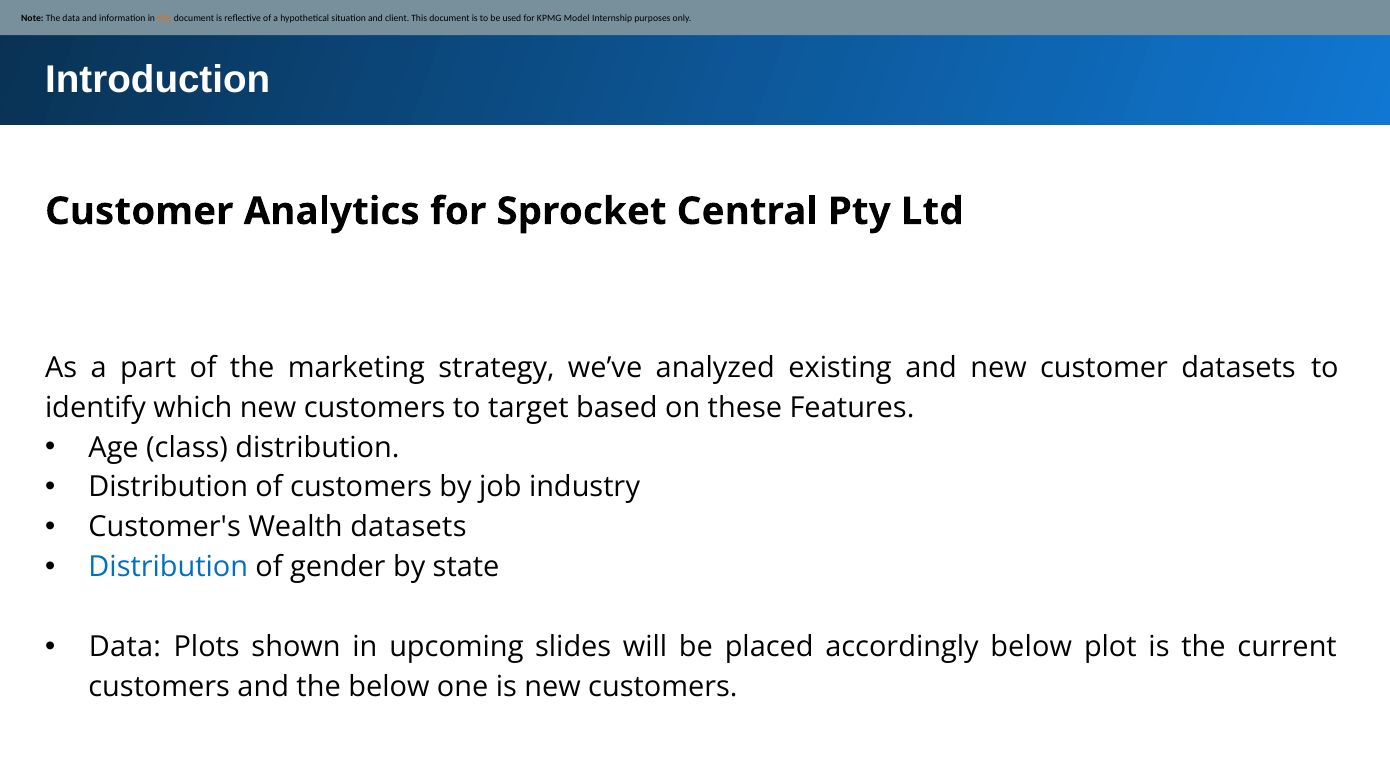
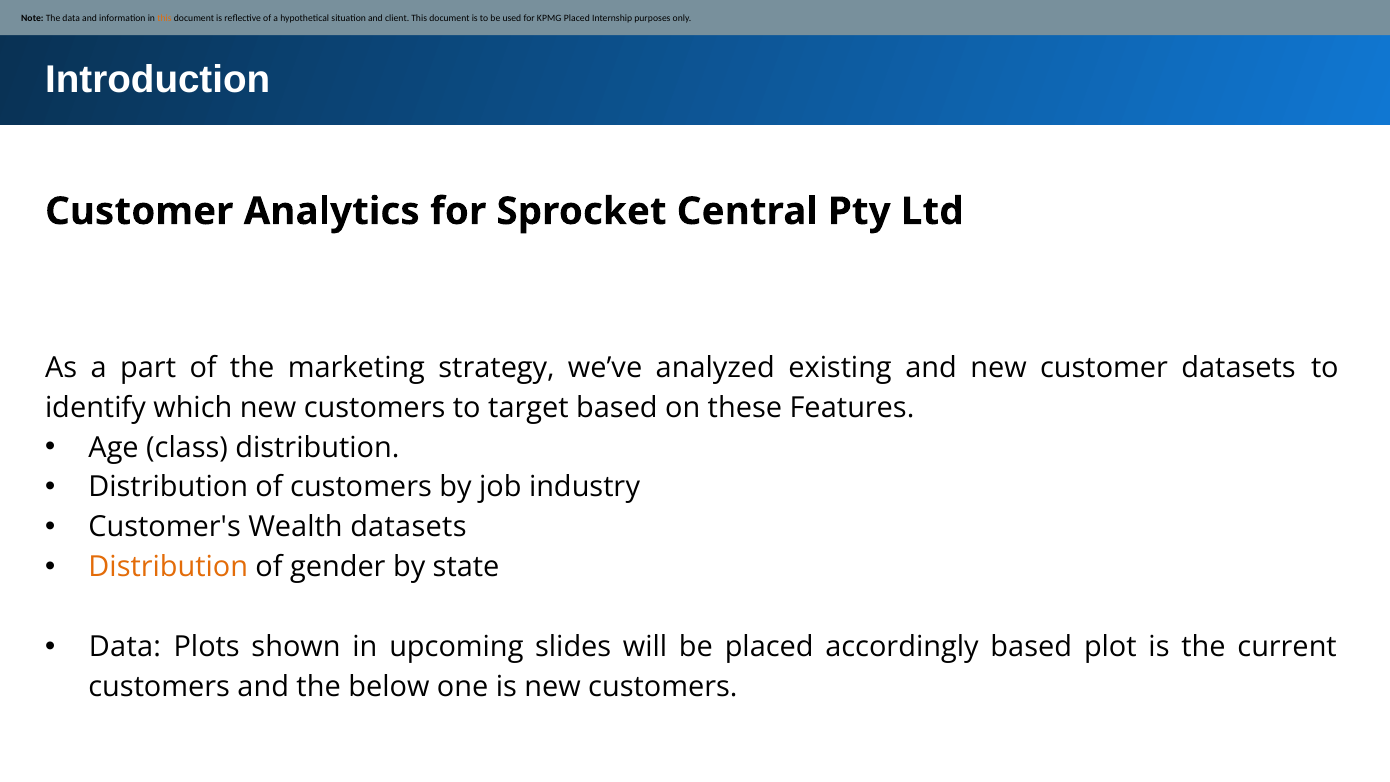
KPMG Model: Model -> Placed
Distribution at (168, 567) colour: blue -> orange
accordingly below: below -> based
